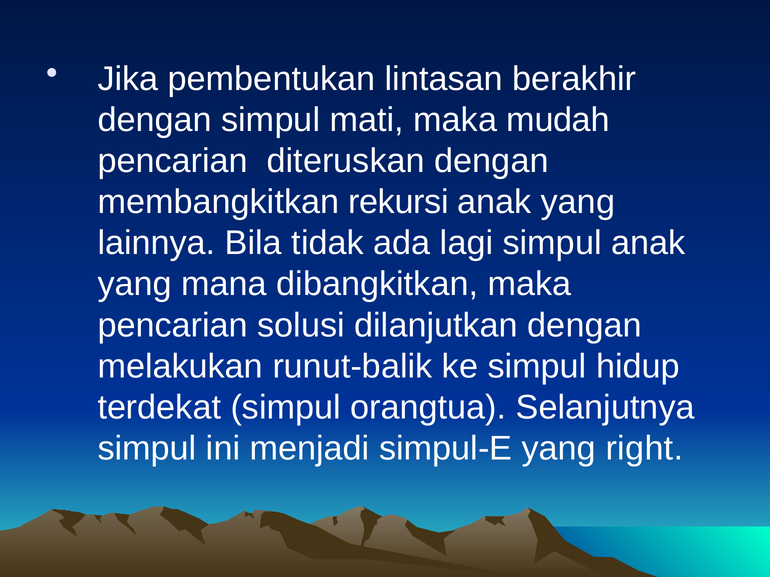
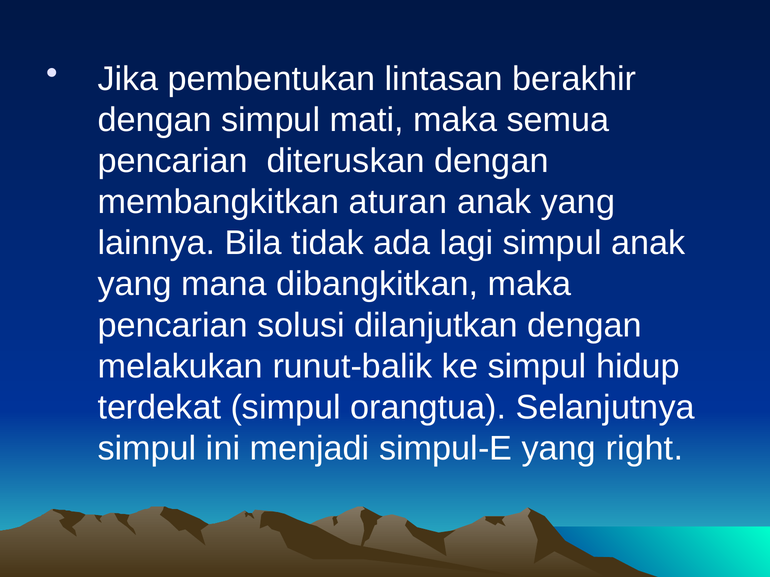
mudah: mudah -> semua
rekursi: rekursi -> aturan
